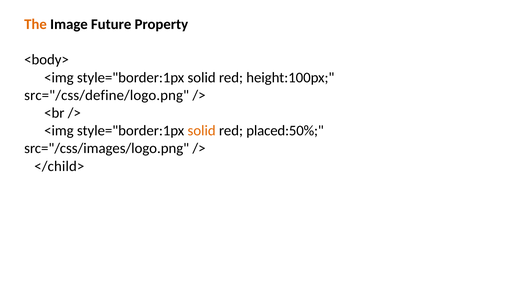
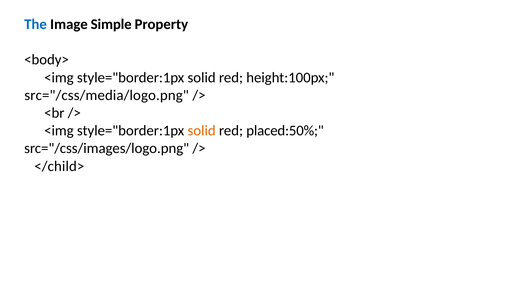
The colour: orange -> blue
Future: Future -> Simple
src="/css/define/logo.png: src="/css/define/logo.png -> src="/css/media/logo.png
